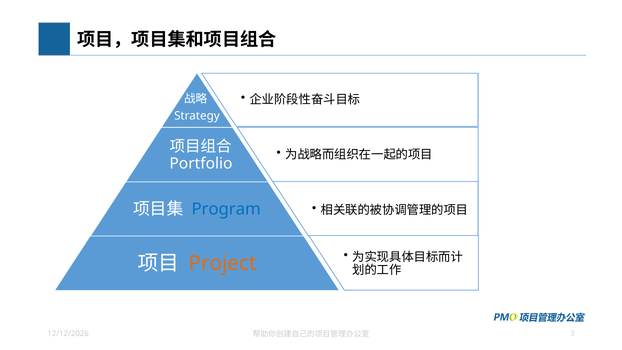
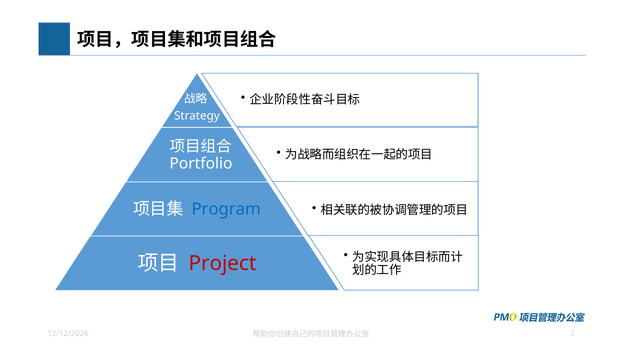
Project colour: orange -> red
